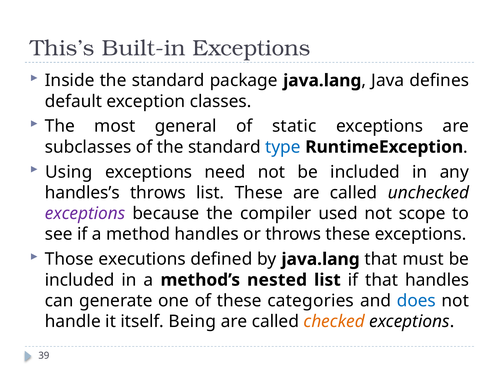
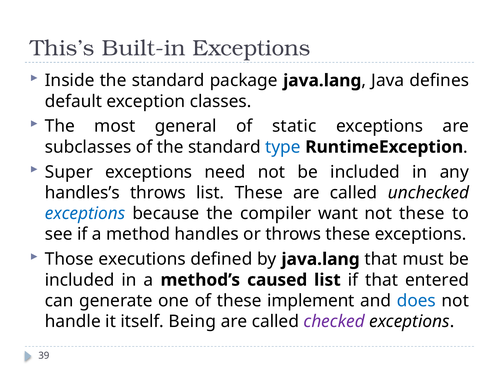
Using: Using -> Super
exceptions at (85, 214) colour: purple -> blue
used: used -> want
not scope: scope -> these
nested: nested -> caused
that handles: handles -> entered
categories: categories -> implement
checked colour: orange -> purple
